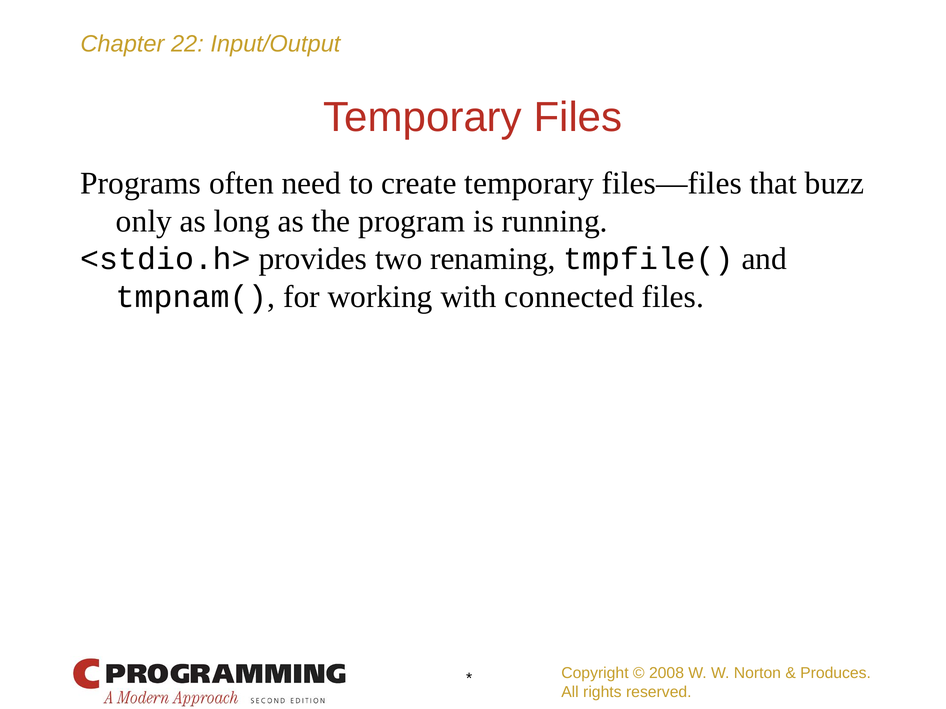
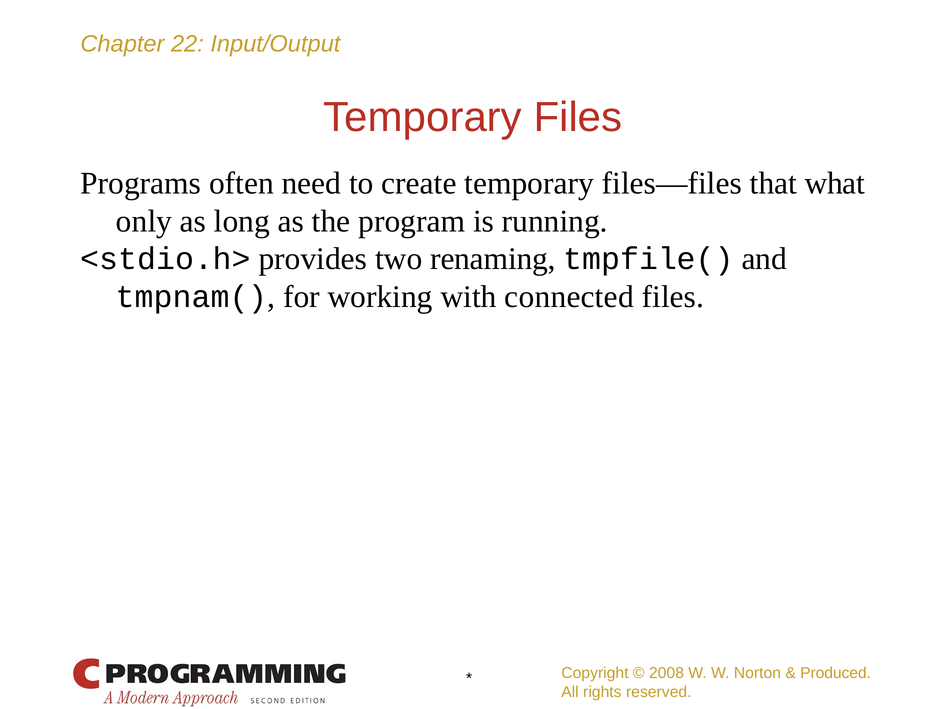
buzz: buzz -> what
Produces: Produces -> Produced
